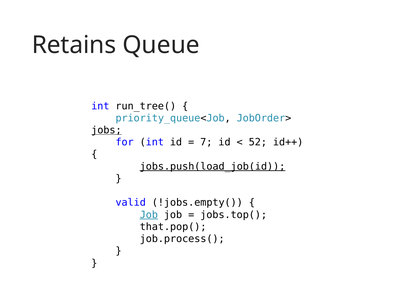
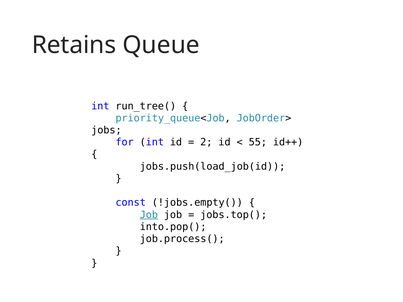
jobs underline: present -> none
7: 7 -> 2
52: 52 -> 55
jobs.push(load_job(id underline: present -> none
valid: valid -> const
that.pop(: that.pop( -> into.pop(
